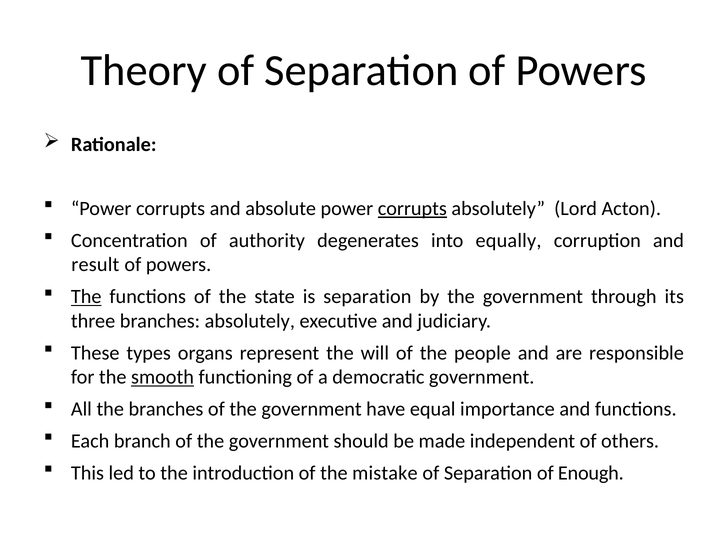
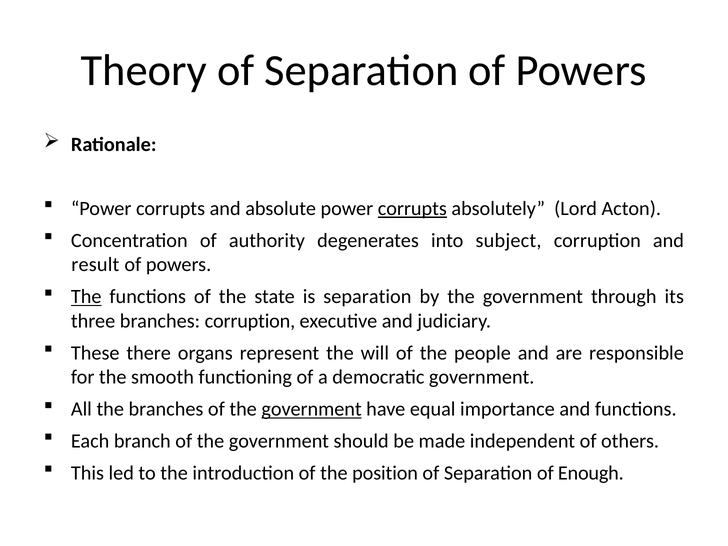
equally: equally -> subject
branches absolutely: absolutely -> corruption
types: types -> there
smooth underline: present -> none
government at (312, 409) underline: none -> present
mistake: mistake -> position
